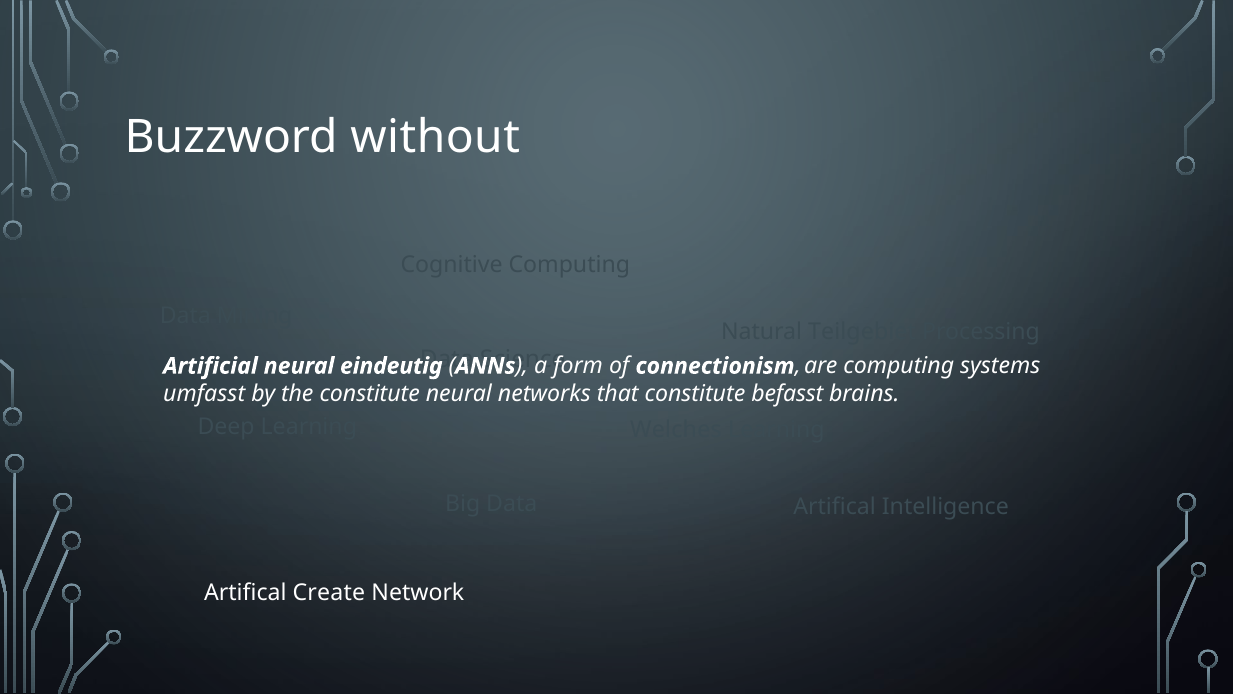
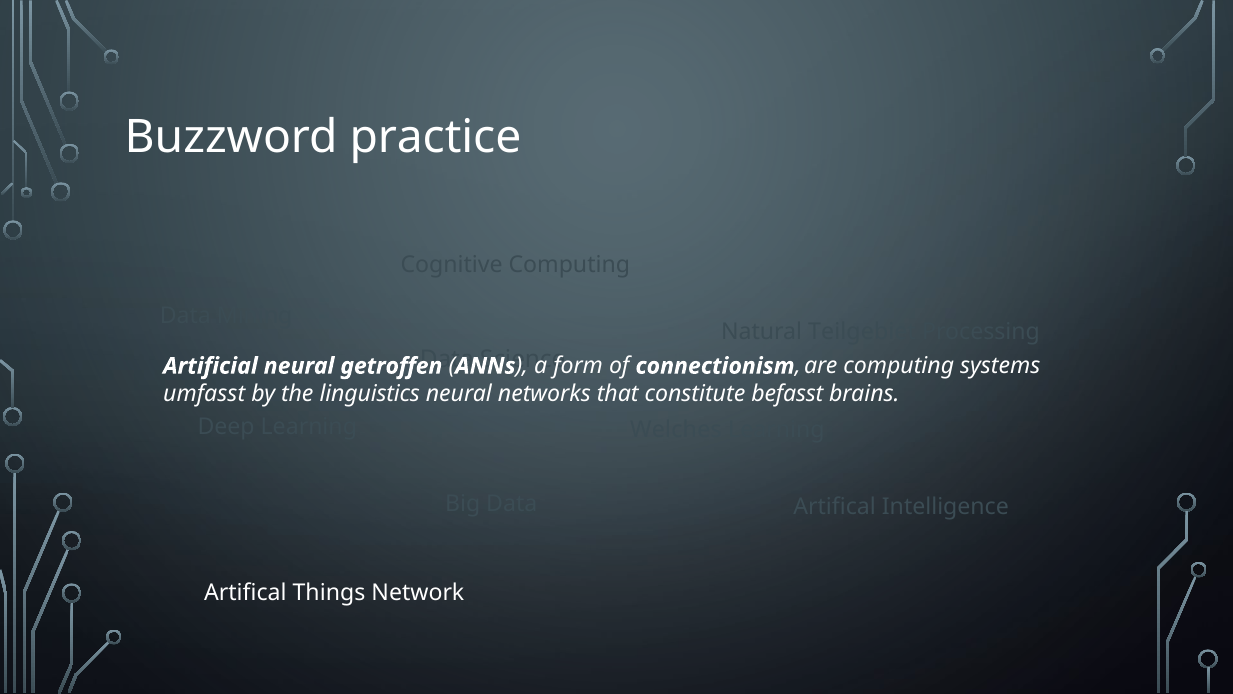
without: without -> practice
eindeutig: eindeutig -> getroffen
the constitute: constitute -> linguistics
Create: Create -> Things
